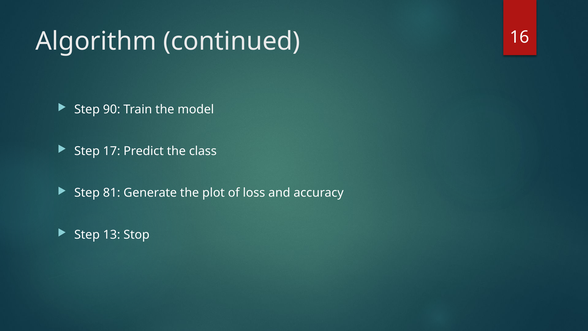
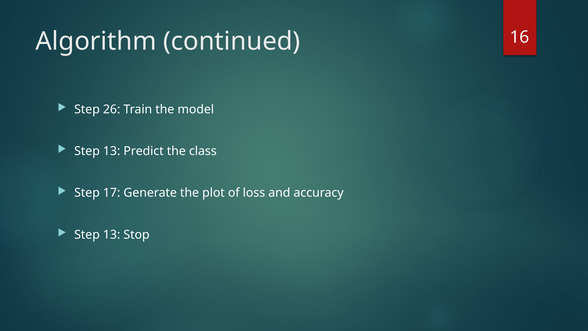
90: 90 -> 26
17 at (112, 151): 17 -> 13
81: 81 -> 17
